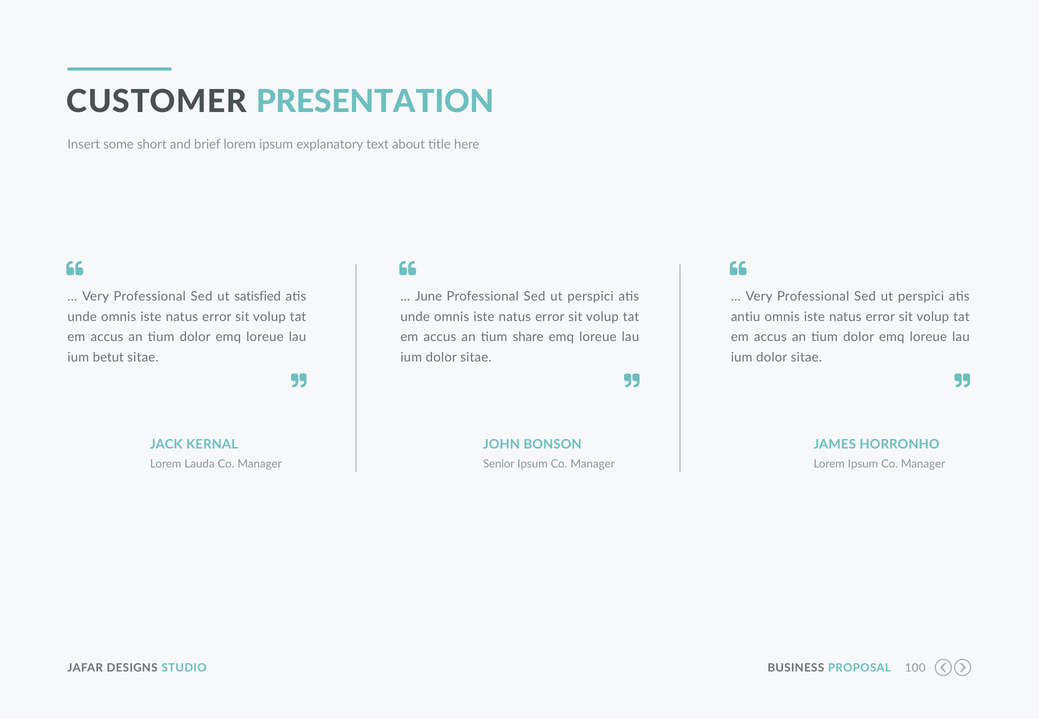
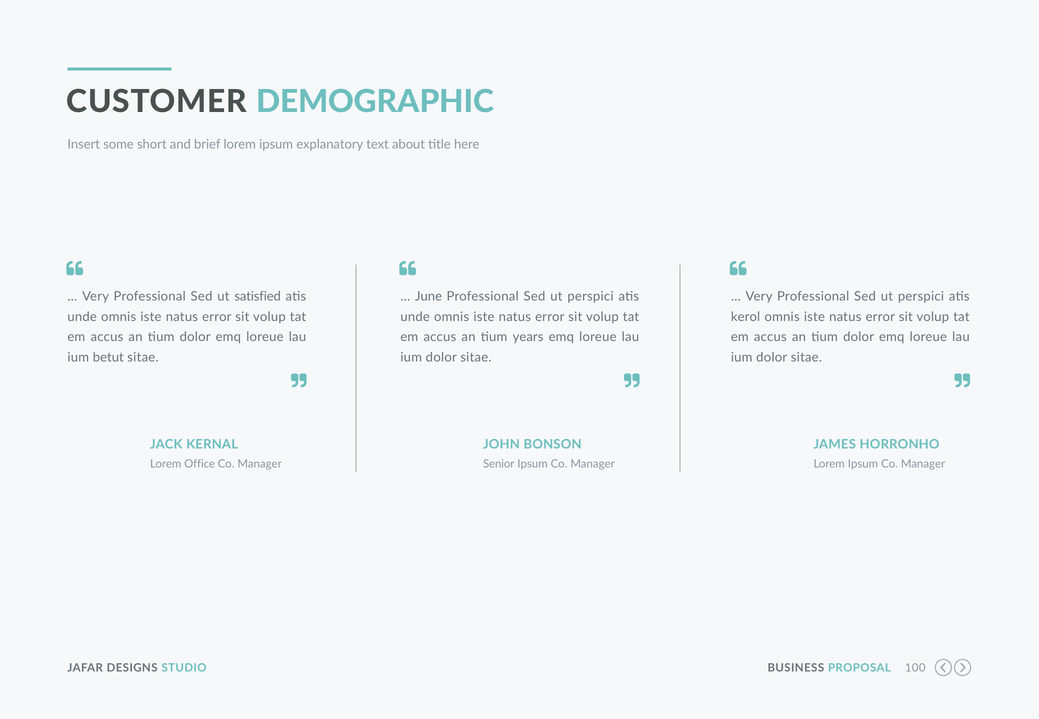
PRESENTATION: PRESENTATION -> DEMOGRAPHIC
antiu: antiu -> kerol
share: share -> years
Lauda: Lauda -> Office
